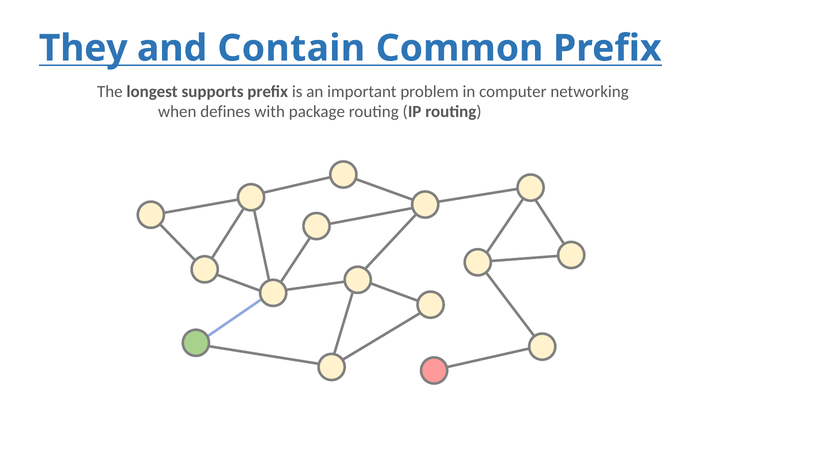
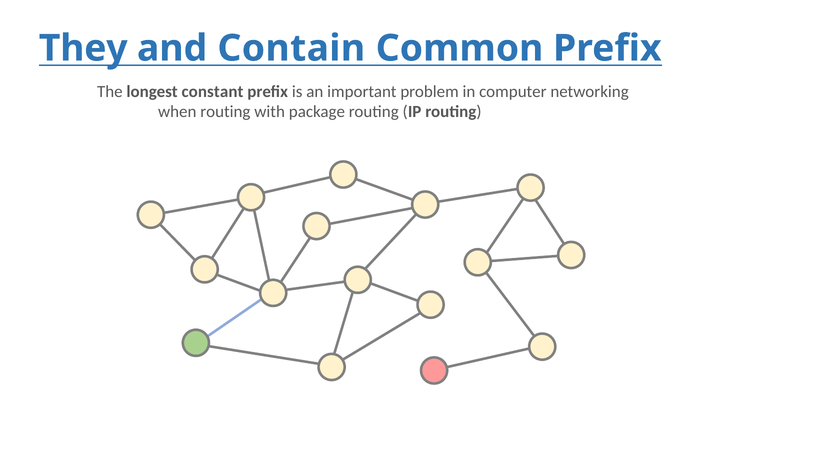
supports: supports -> constant
when defines: defines -> routing
